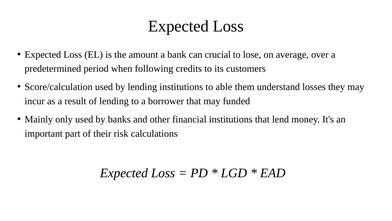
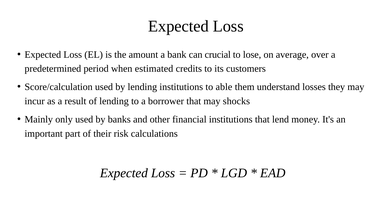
following: following -> estimated
funded: funded -> shocks
